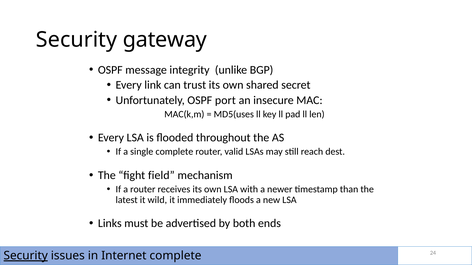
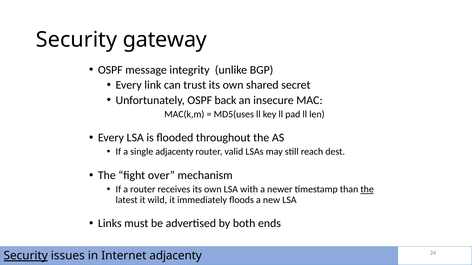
port: port -> back
single complete: complete -> adjacenty
field: field -> over
the at (367, 190) underline: none -> present
Internet complete: complete -> adjacenty
